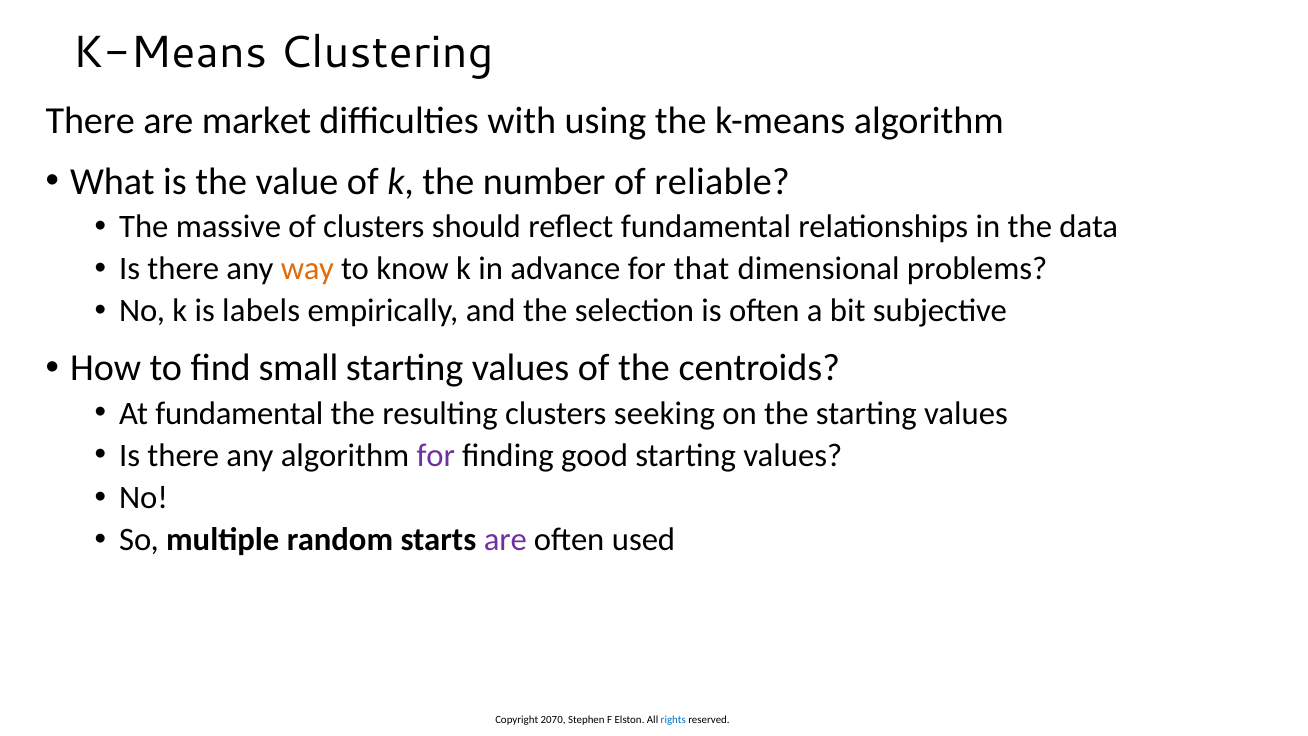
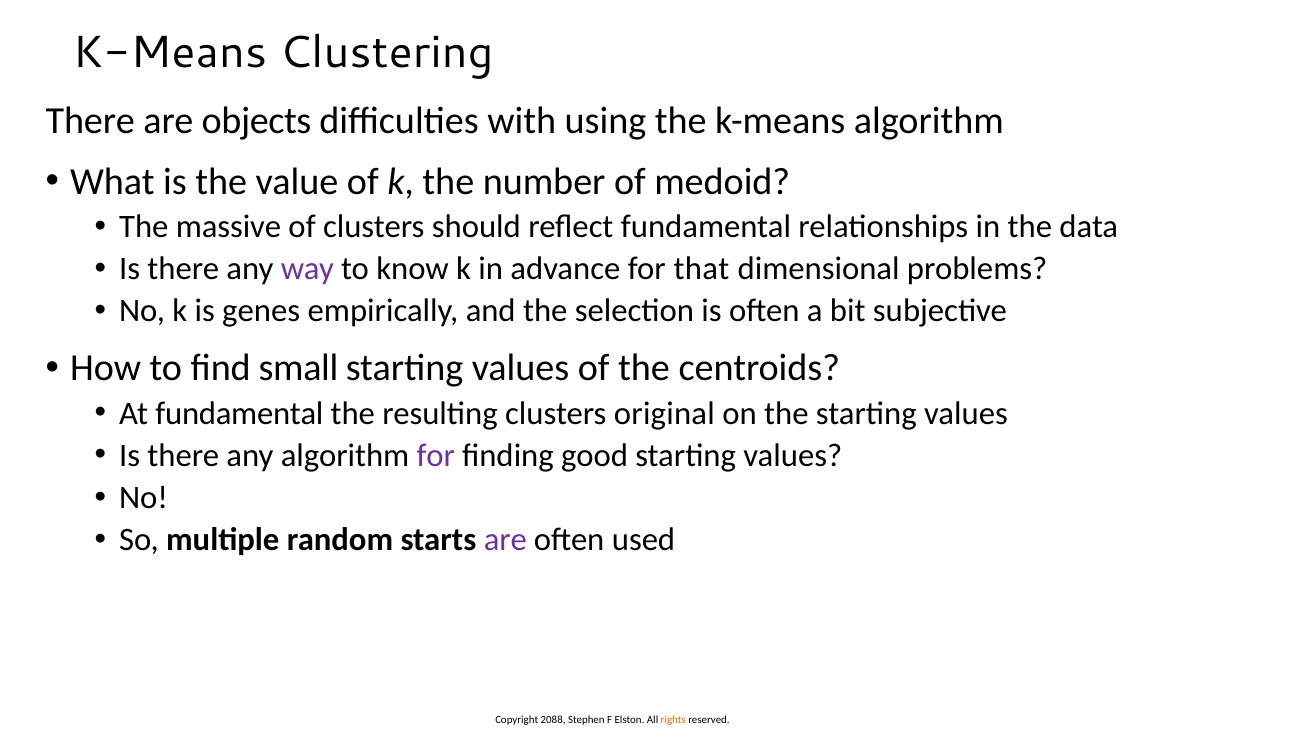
market: market -> objects
reliable: reliable -> medoid
way colour: orange -> purple
labels: labels -> genes
seeking: seeking -> original
2070: 2070 -> 2088
rights colour: blue -> orange
